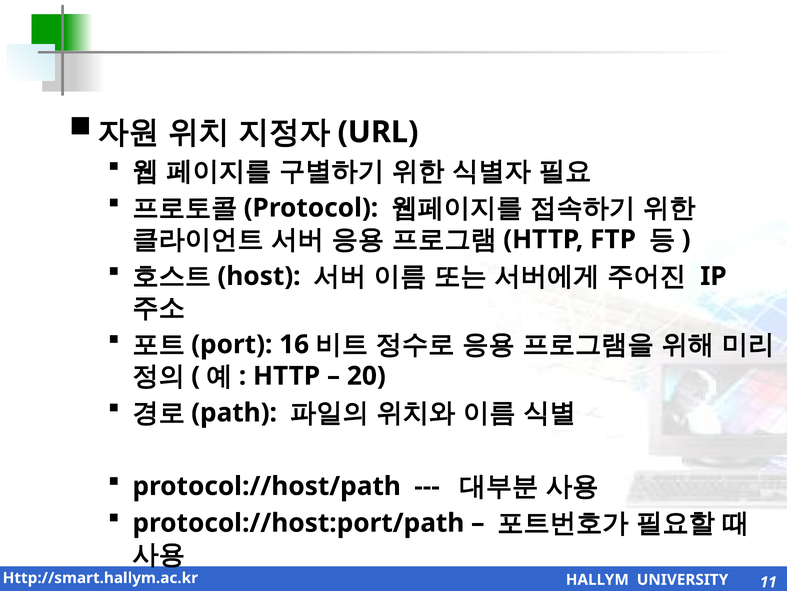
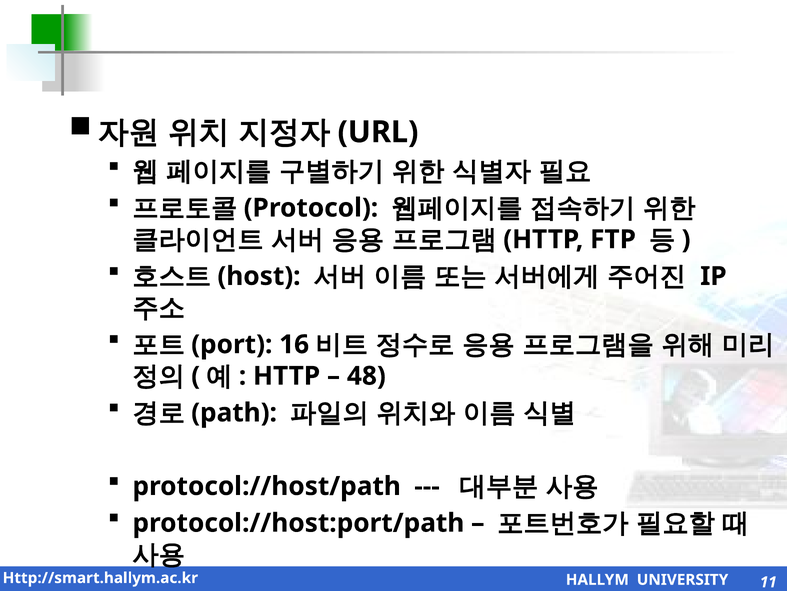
20: 20 -> 48
